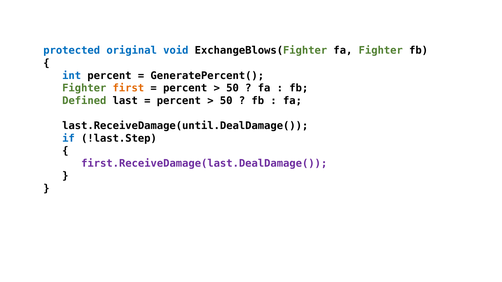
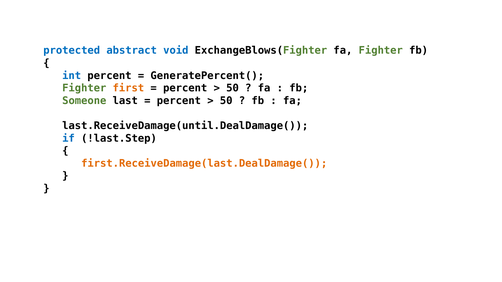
original: original -> abstract
Defined: Defined -> Someone
first.ReceiveDamage(last.DealDamage( colour: purple -> orange
